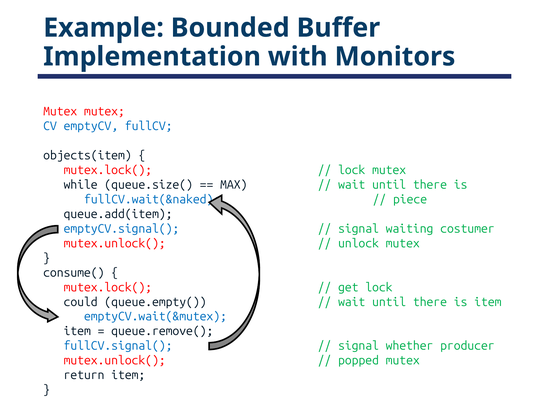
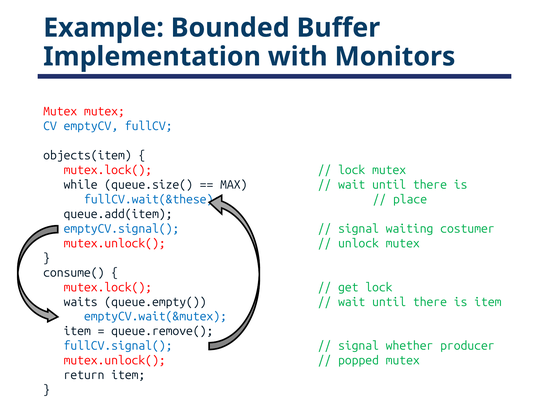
fullCV.wait(&naked: fullCV.wait(&naked -> fullCV.wait(&these
piece: piece -> place
could: could -> waits
